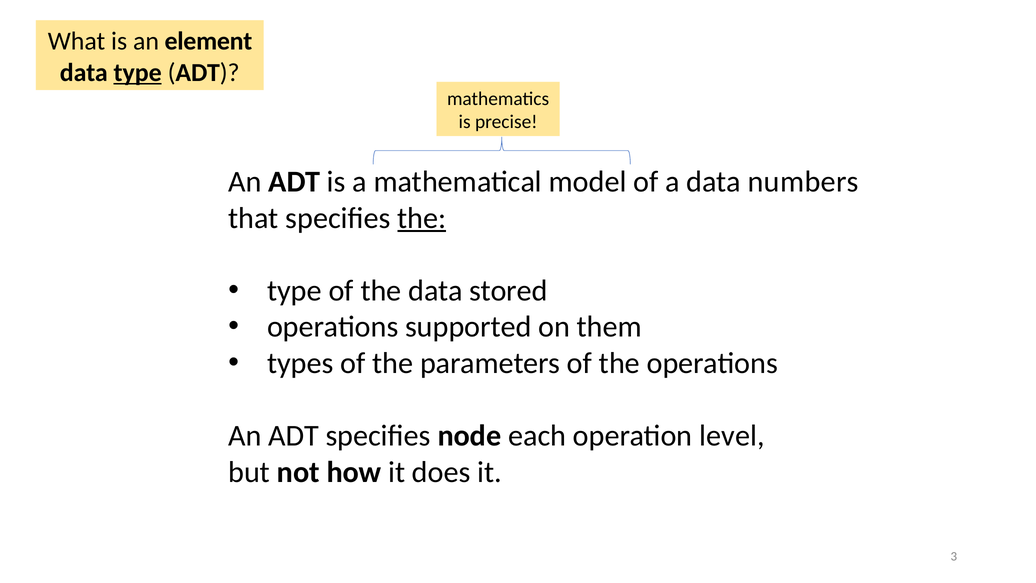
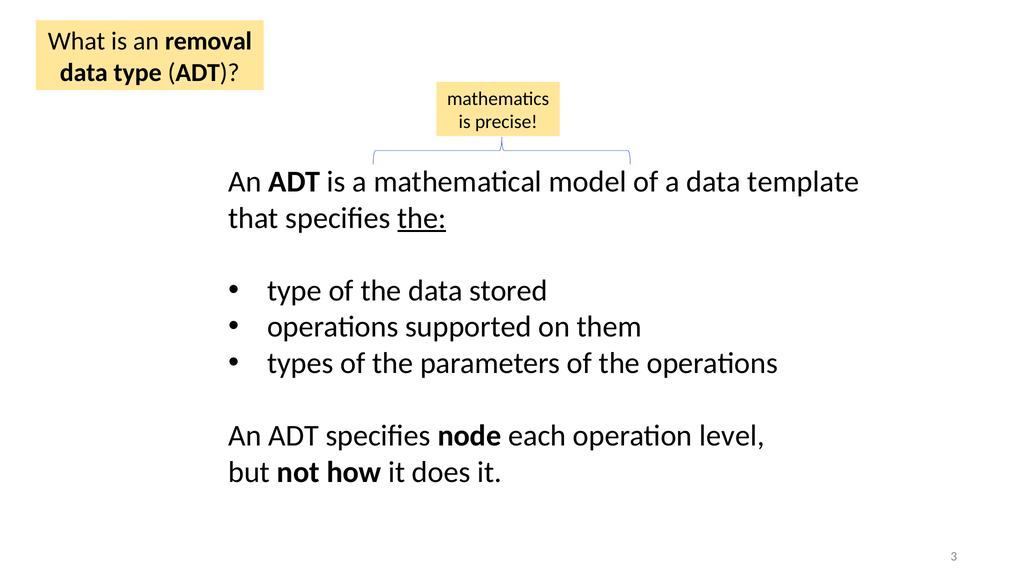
element: element -> removal
type at (138, 72) underline: present -> none
numbers: numbers -> template
